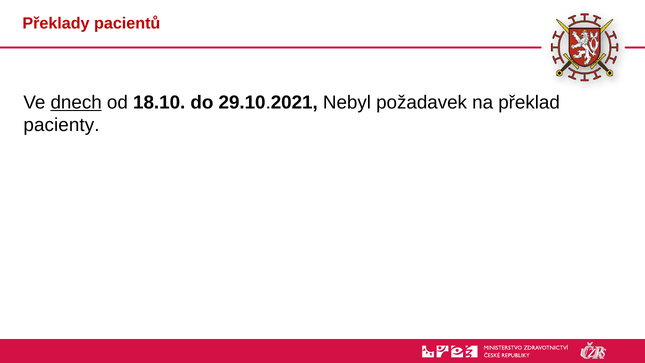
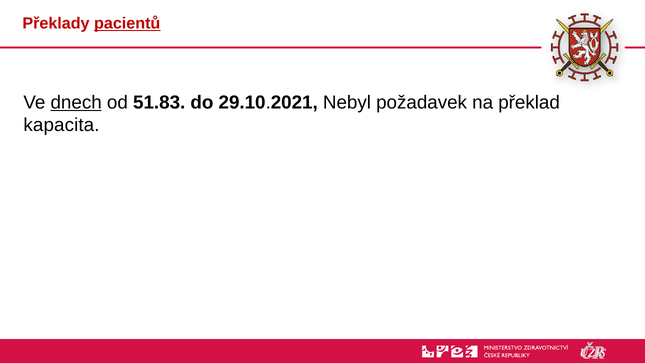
pacientů underline: none -> present
18.10: 18.10 -> 51.83
pacienty: pacienty -> kapacita
